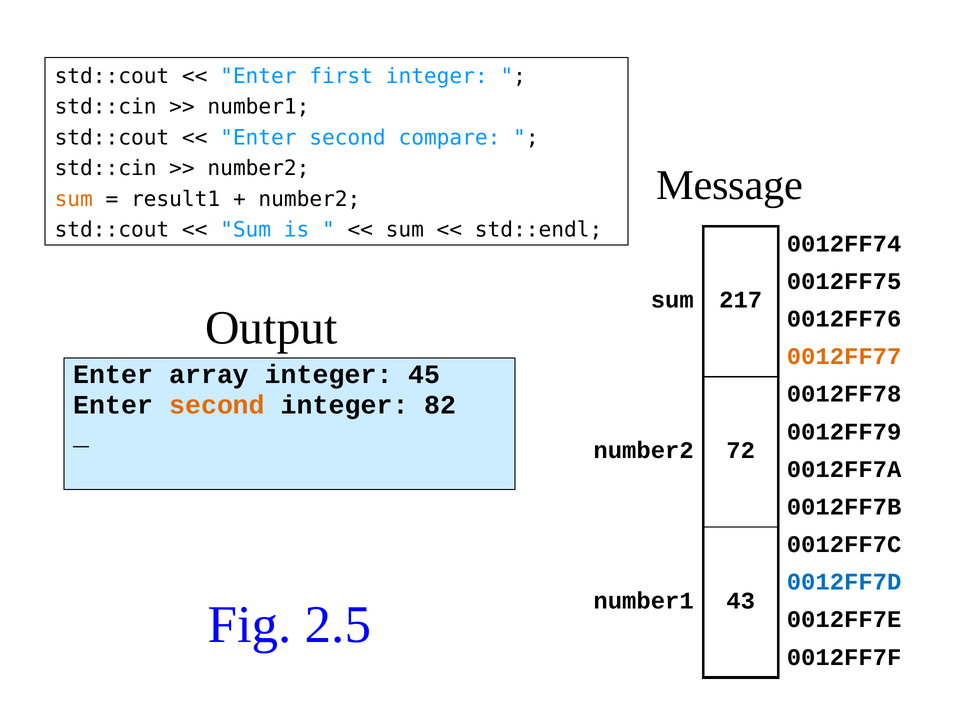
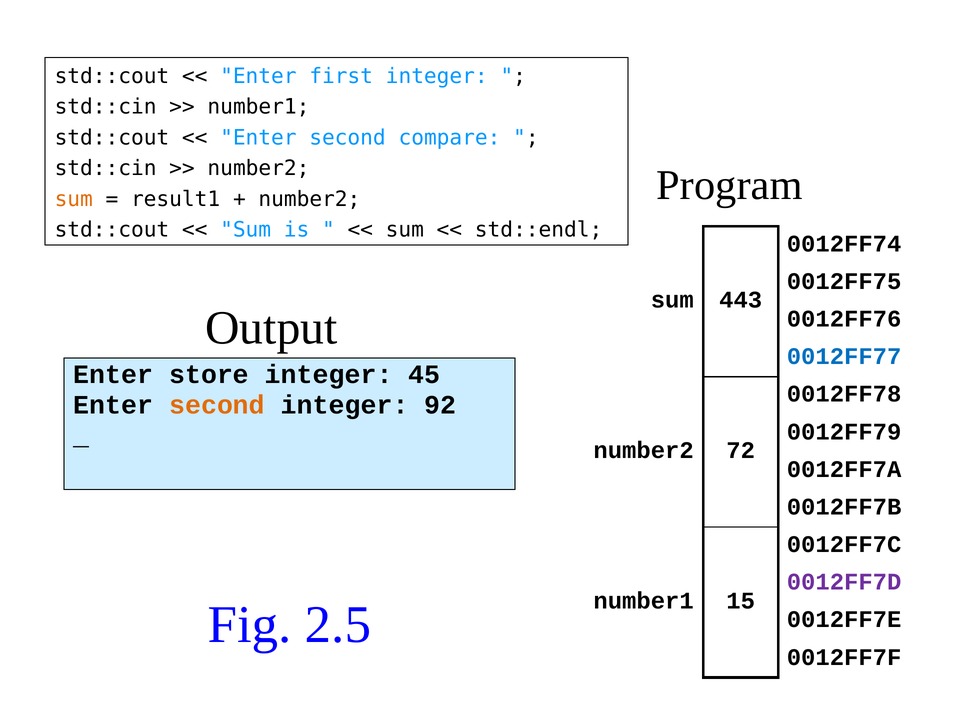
Message: Message -> Program
217: 217 -> 443
0012FF77 colour: orange -> blue
array: array -> store
82: 82 -> 92
0012FF7D colour: blue -> purple
43: 43 -> 15
